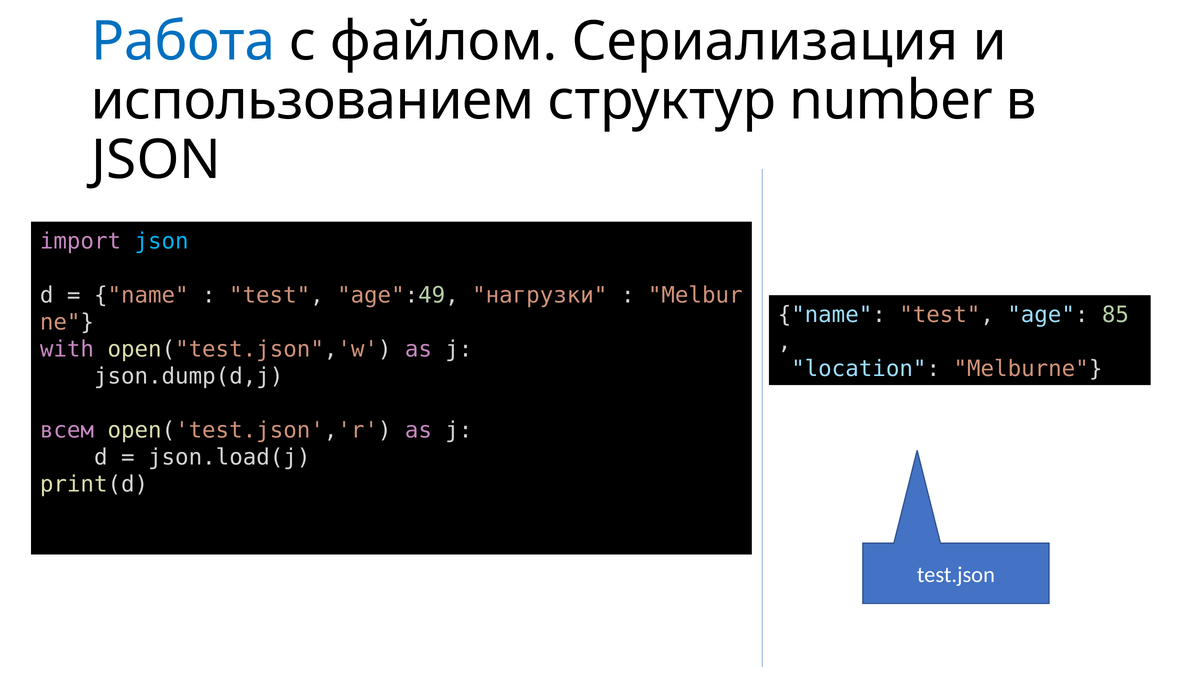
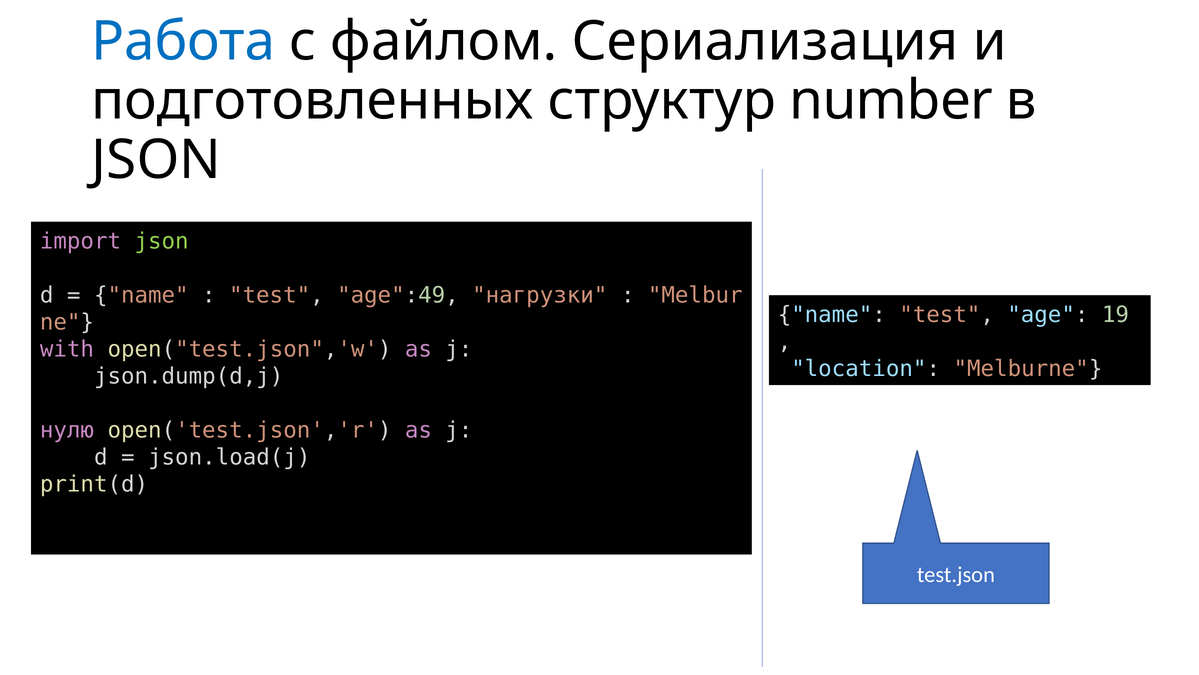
использованием: использованием -> подготовленных
json at (162, 241) colour: light blue -> light green
85: 85 -> 19
всем: всем -> нулю
